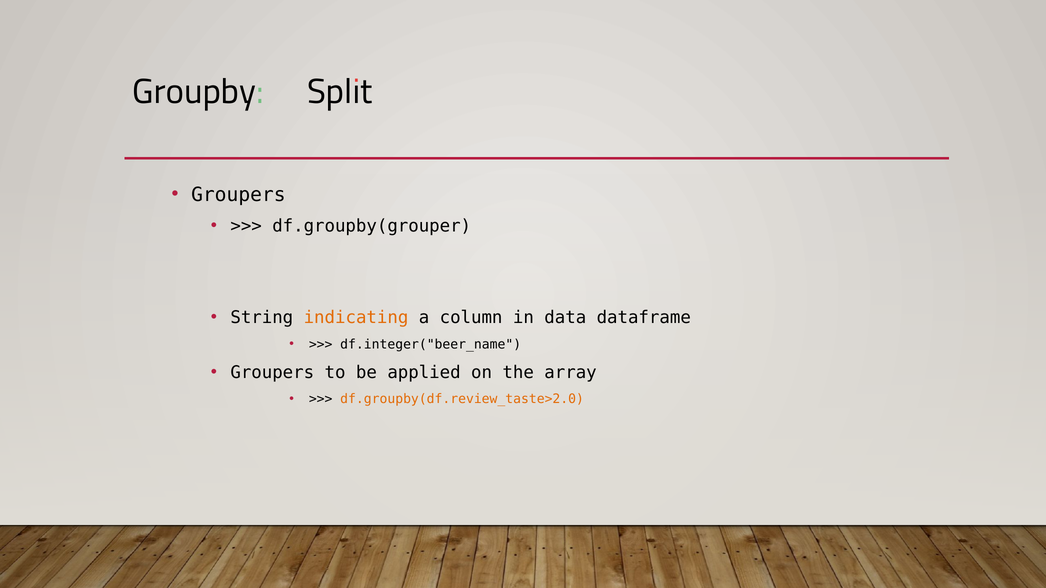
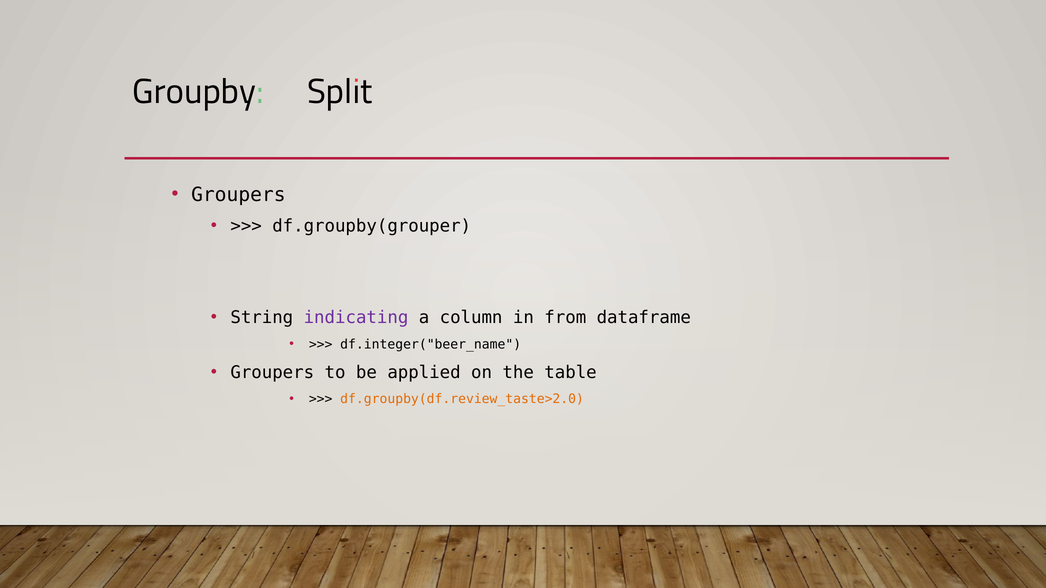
indicating colour: orange -> purple
data: data -> from
array: array -> table
